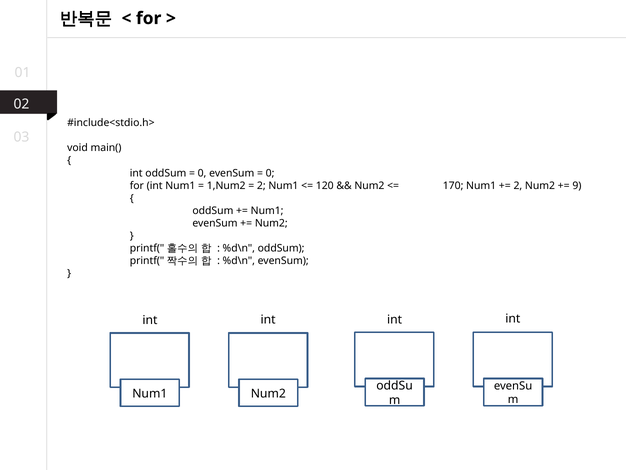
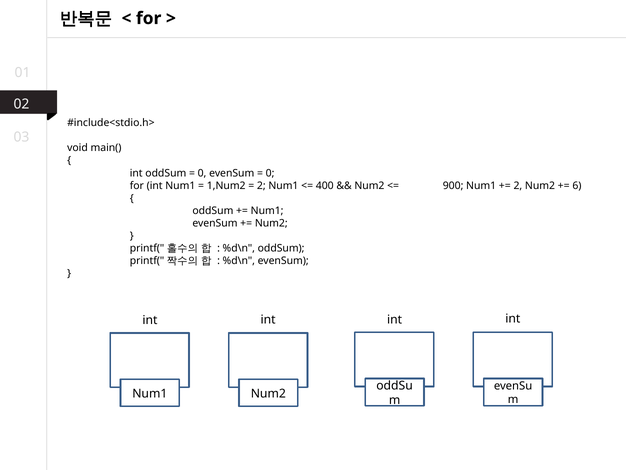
120: 120 -> 400
170: 170 -> 900
9: 9 -> 6
